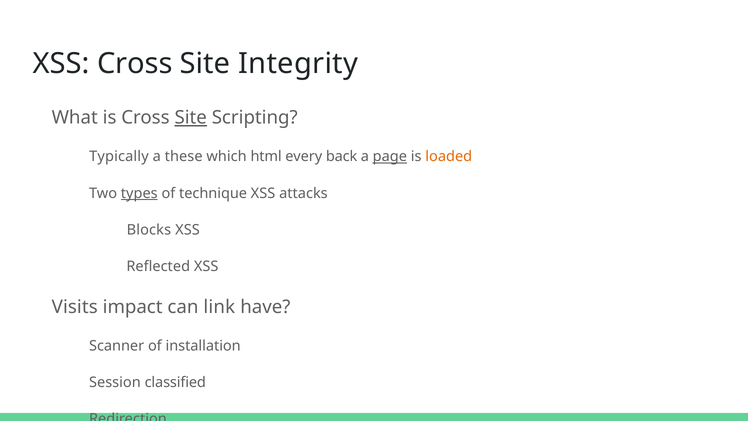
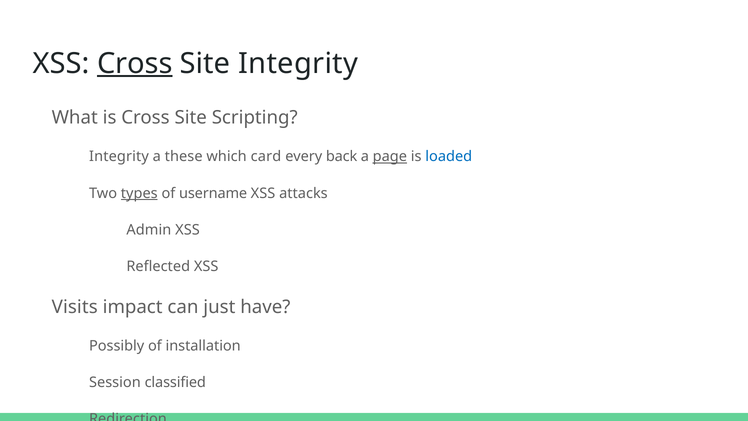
Cross at (135, 63) underline: none -> present
Site at (191, 118) underline: present -> none
Typically at (119, 156): Typically -> Integrity
html: html -> card
loaded colour: orange -> blue
technique: technique -> username
Blocks: Blocks -> Admin
link: link -> just
Scanner: Scanner -> Possibly
